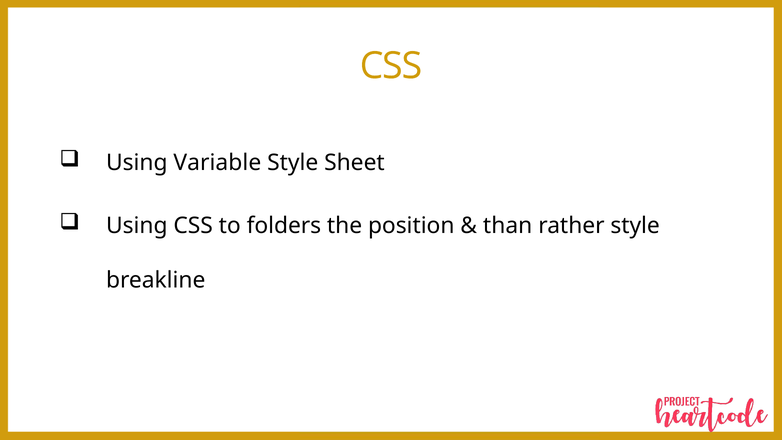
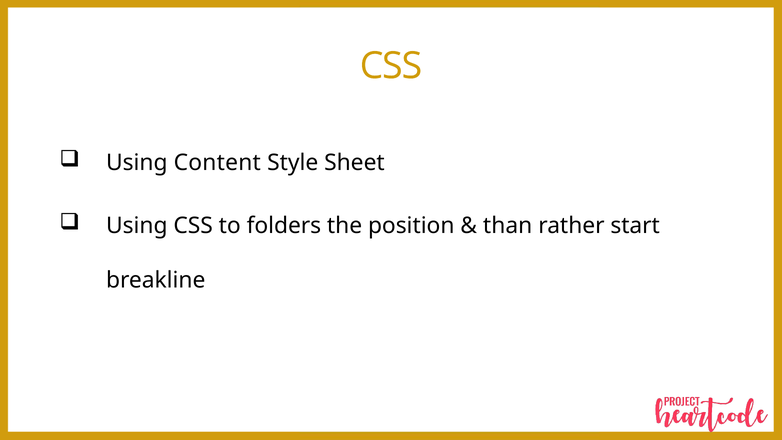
Variable: Variable -> Content
rather style: style -> start
